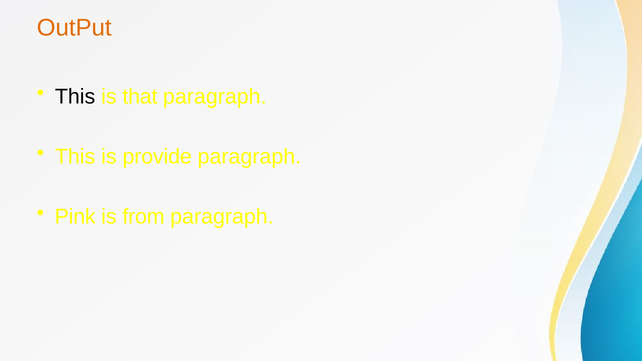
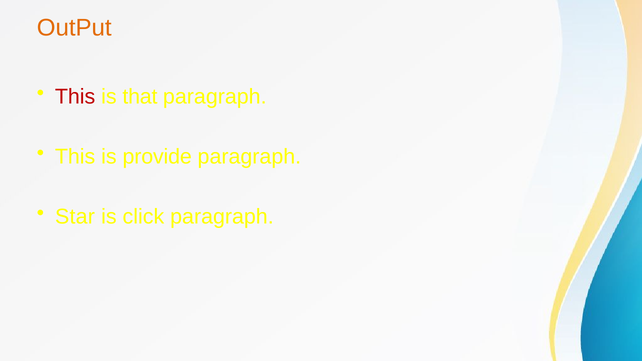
This at (75, 97) colour: black -> red
Pink: Pink -> Star
from: from -> click
